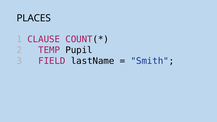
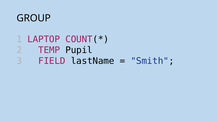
PLACES: PLACES -> GROUP
CLAUSE: CLAUSE -> LAPTOP
